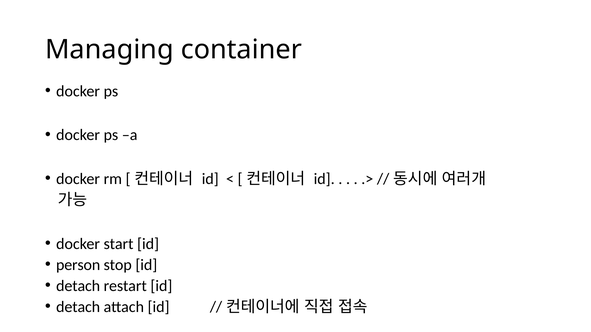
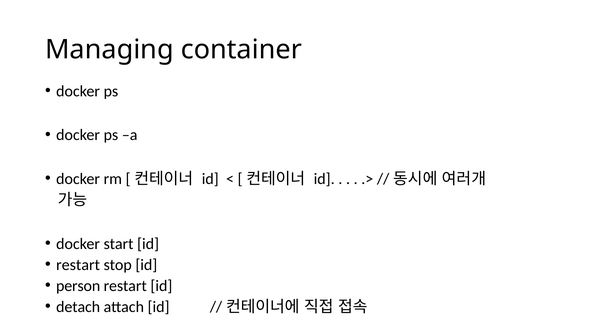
person at (78, 265): person -> restart
detach at (78, 286): detach -> person
